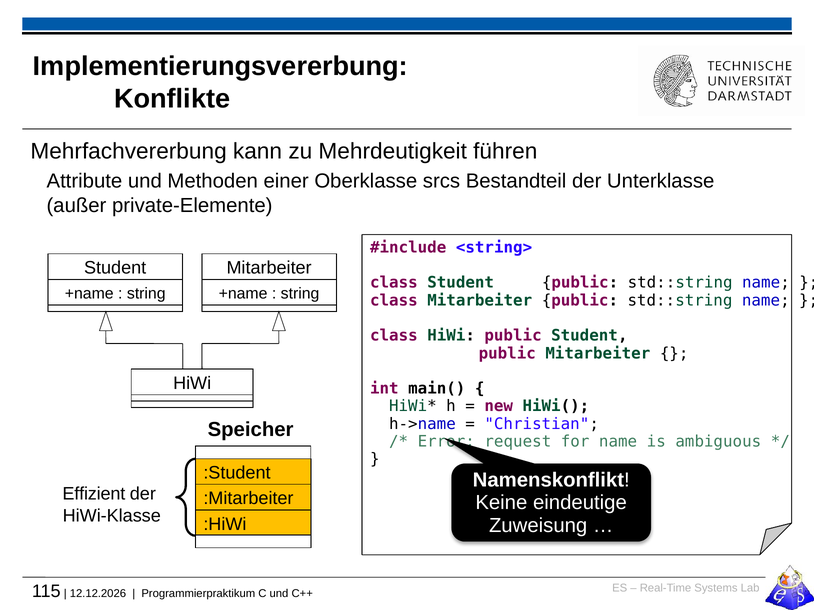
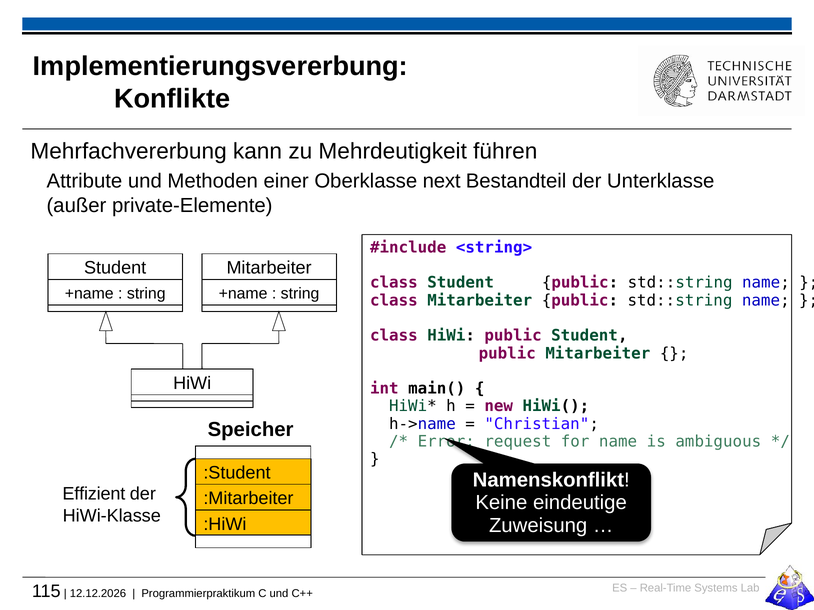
srcs: srcs -> next
